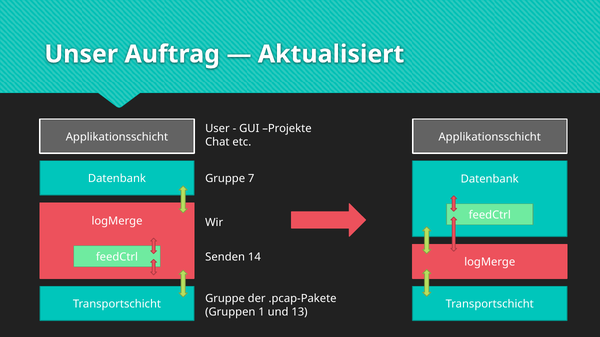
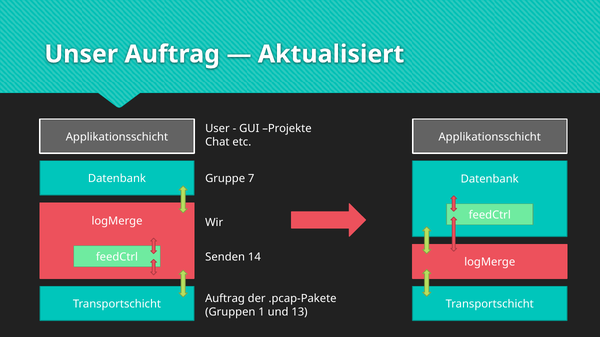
Gruppe at (225, 299): Gruppe -> Auftrag
